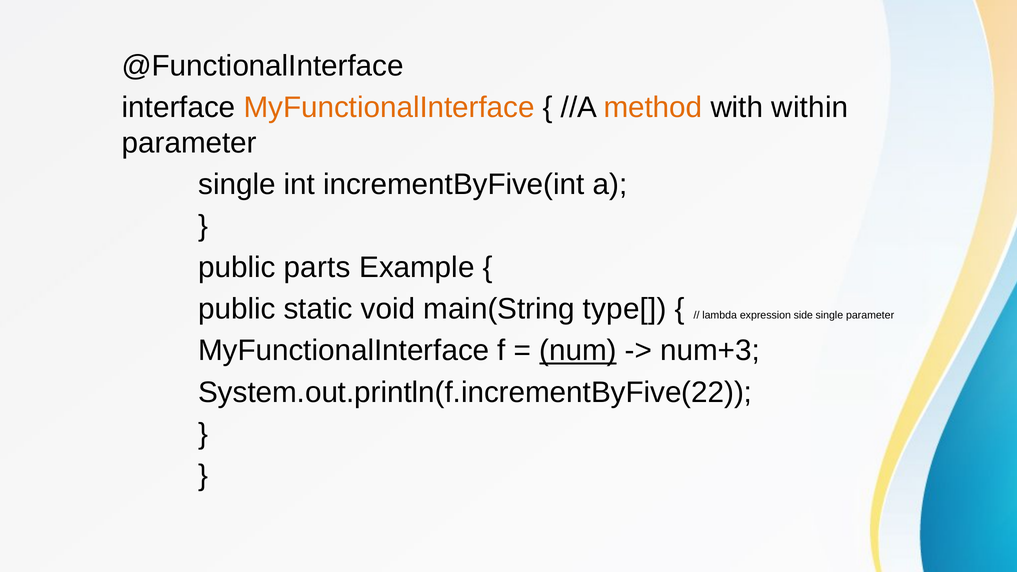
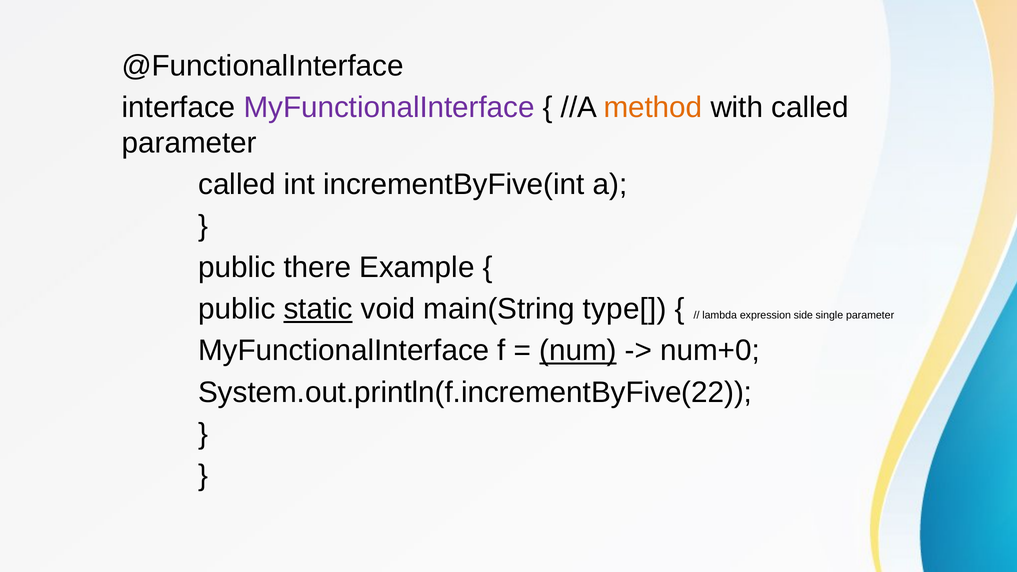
MyFunctionalInterface at (389, 107) colour: orange -> purple
with within: within -> called
single at (237, 184): single -> called
parts: parts -> there
static underline: none -> present
num+3: num+3 -> num+0
